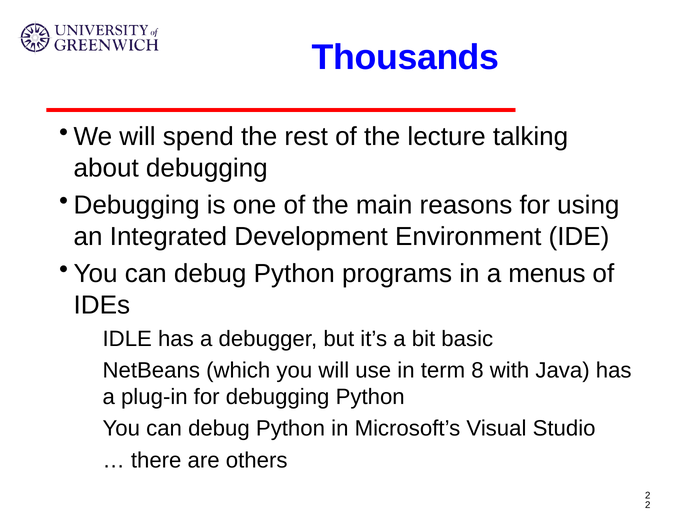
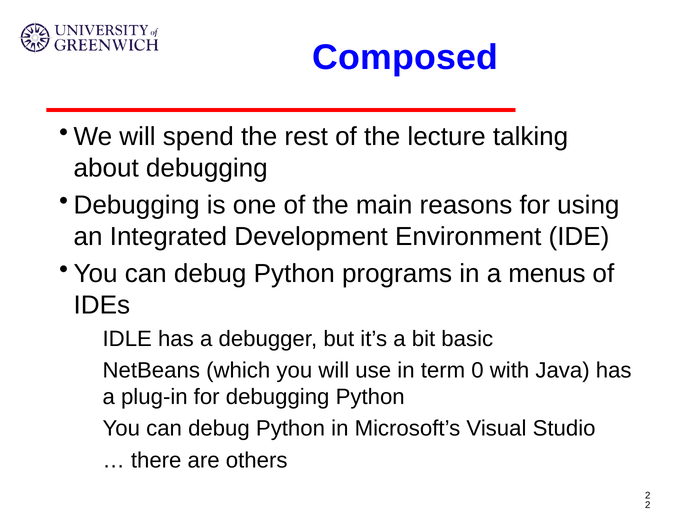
Thousands: Thousands -> Composed
8: 8 -> 0
